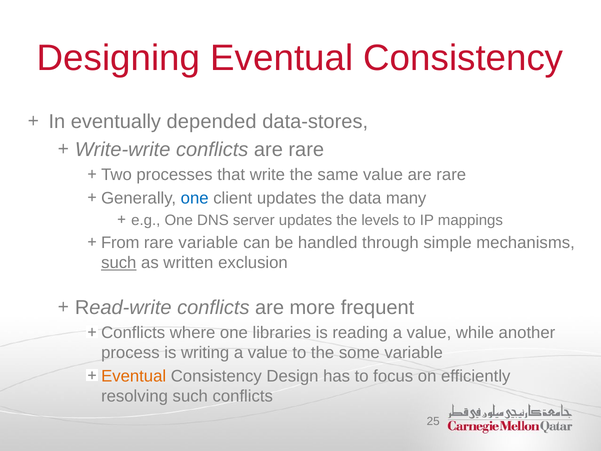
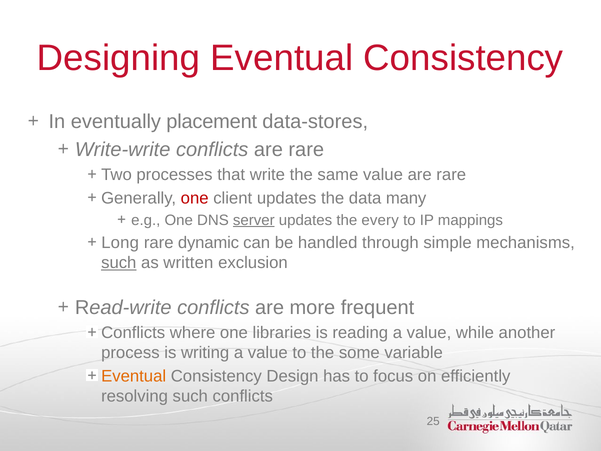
depended: depended -> placement
one at (195, 198) colour: blue -> red
server underline: none -> present
levels: levels -> every
From: From -> Long
rare variable: variable -> dynamic
